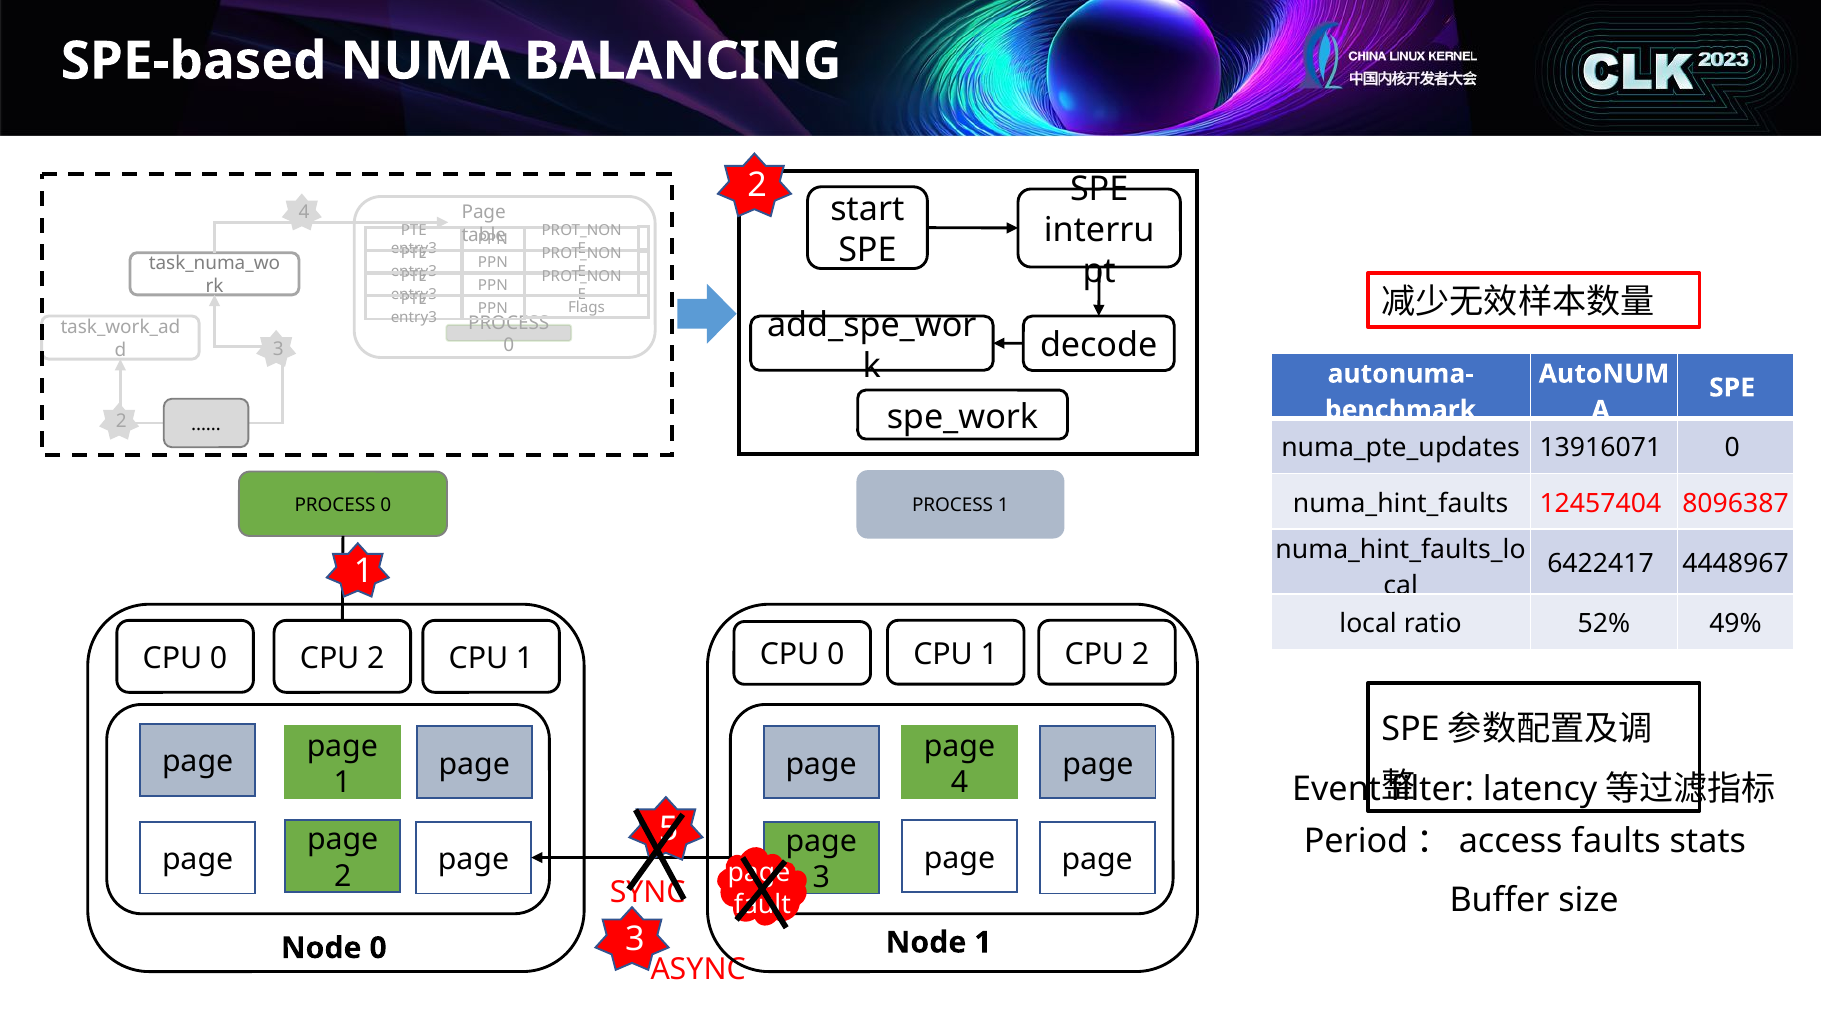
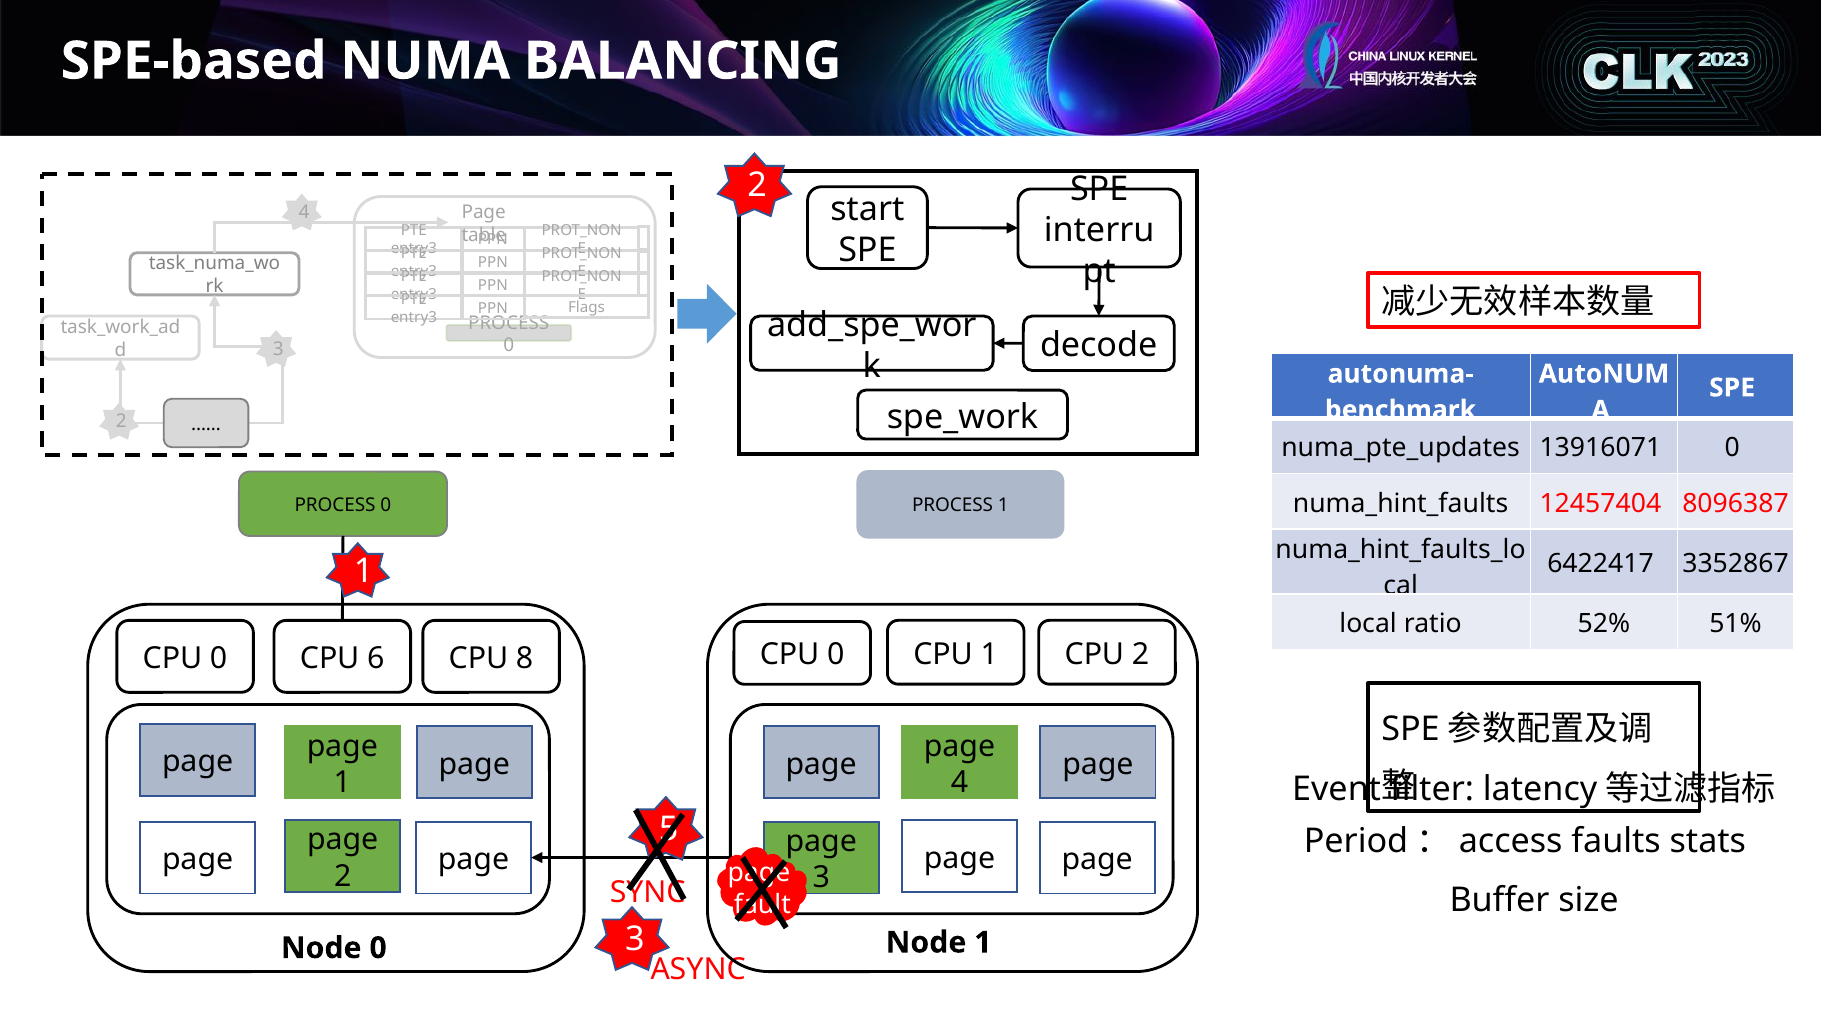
4448967: 4448967 -> 3352867
49%: 49% -> 51%
0 CPU 2: 2 -> 6
1 at (525, 659): 1 -> 8
